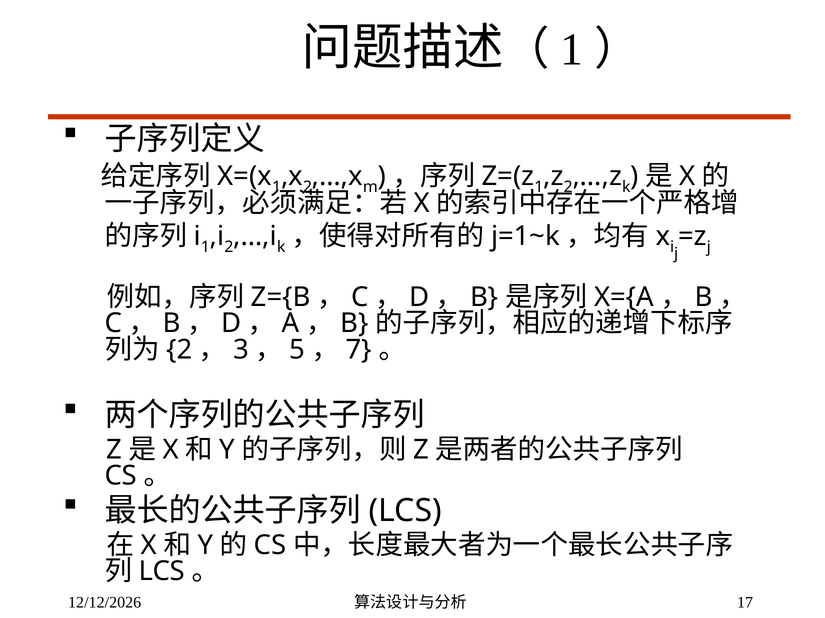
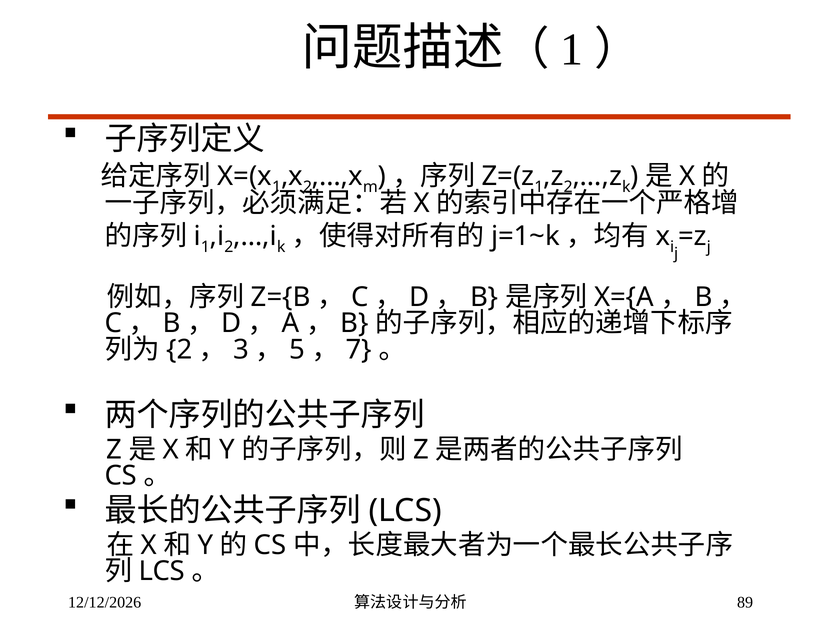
17: 17 -> 89
